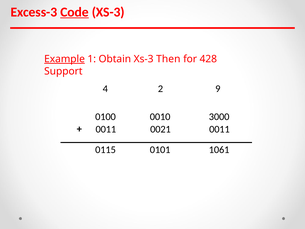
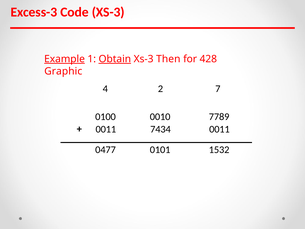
Code underline: present -> none
Obtain underline: none -> present
Support: Support -> Graphic
9: 9 -> 7
3000: 3000 -> 7789
0021: 0021 -> 7434
0115: 0115 -> 0477
1061: 1061 -> 1532
